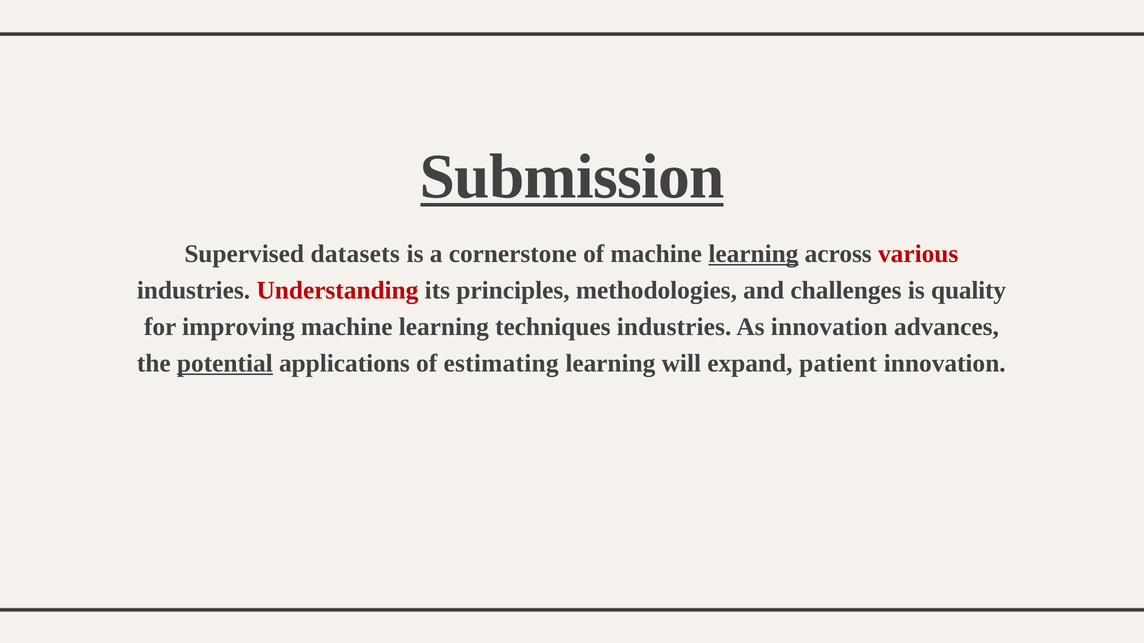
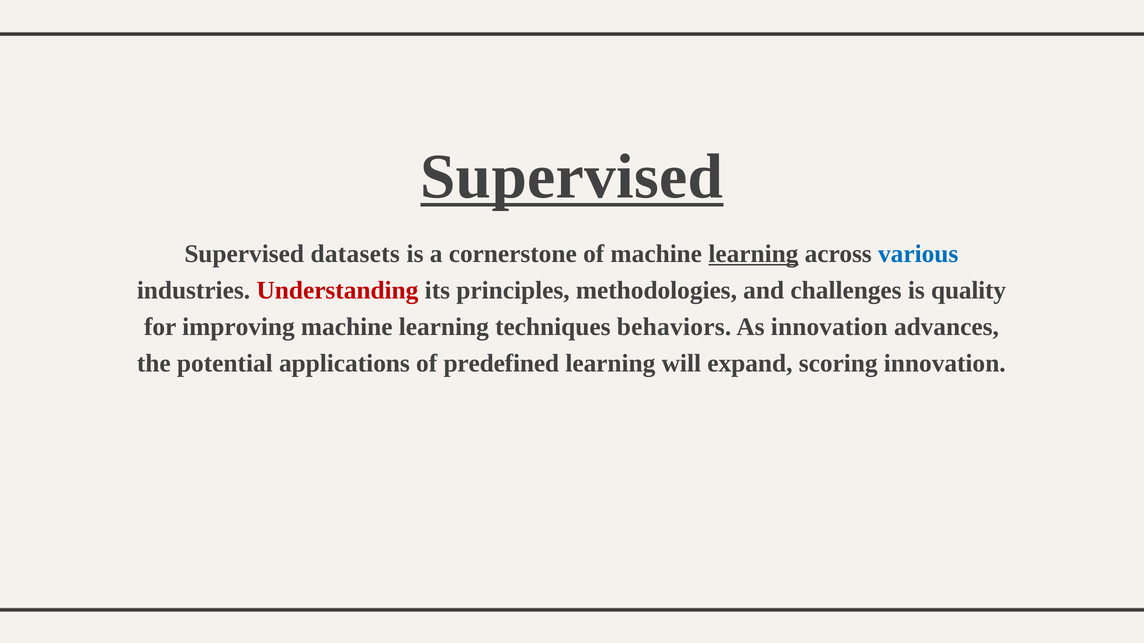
Submission at (572, 177): Submission -> Supervised
various colour: red -> blue
techniques industries: industries -> behaviors
potential underline: present -> none
estimating: estimating -> predefined
patient: patient -> scoring
